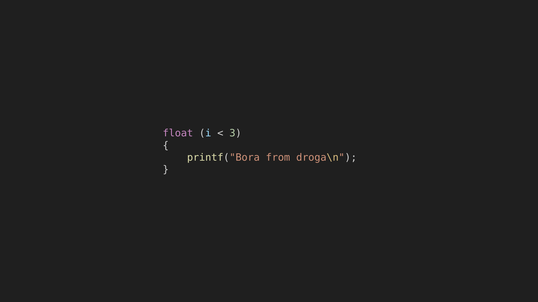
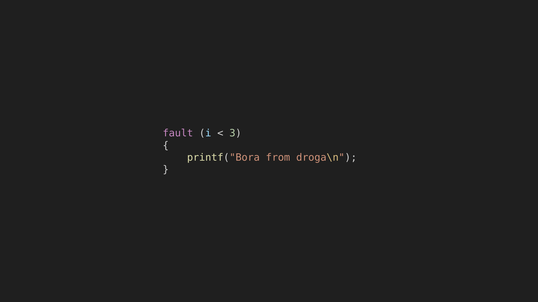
float: float -> fault
